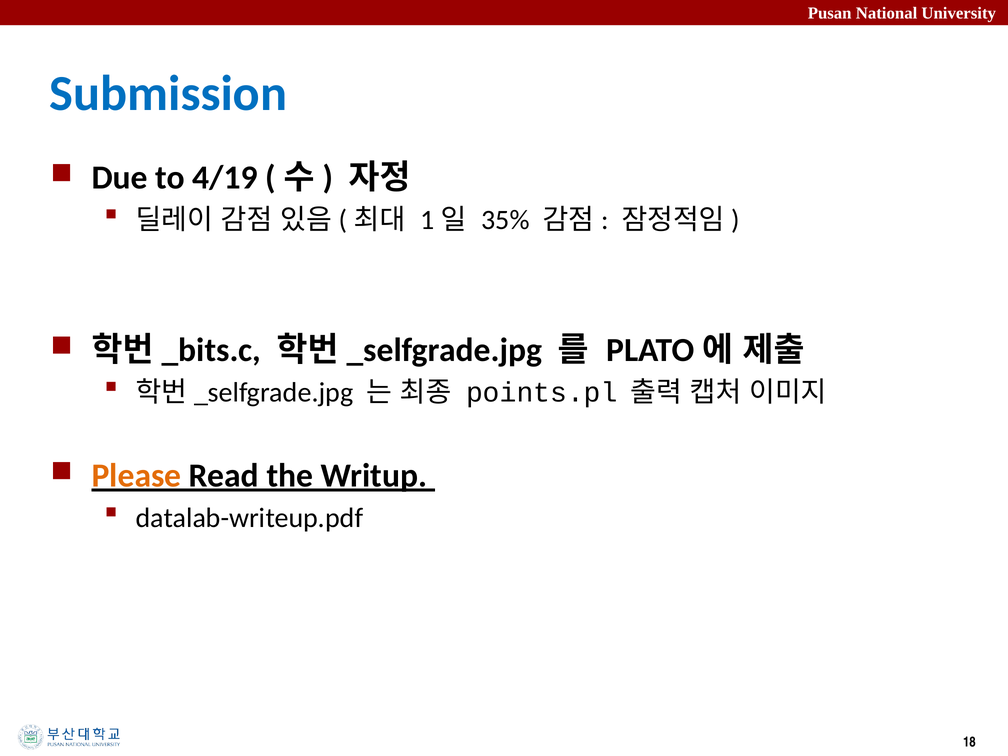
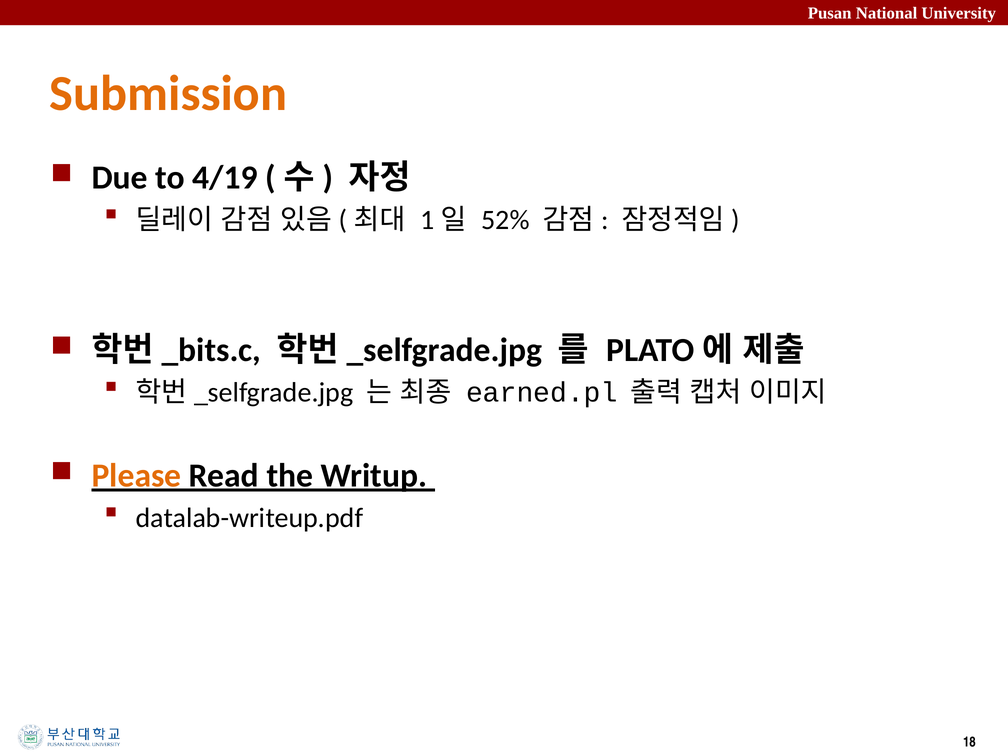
Submission colour: blue -> orange
35%: 35% -> 52%
points.pl: points.pl -> earned.pl
